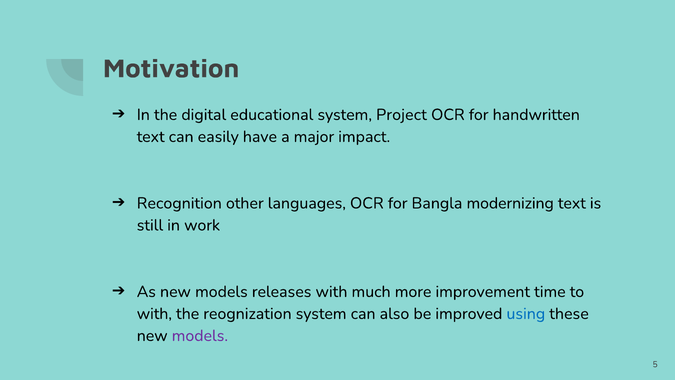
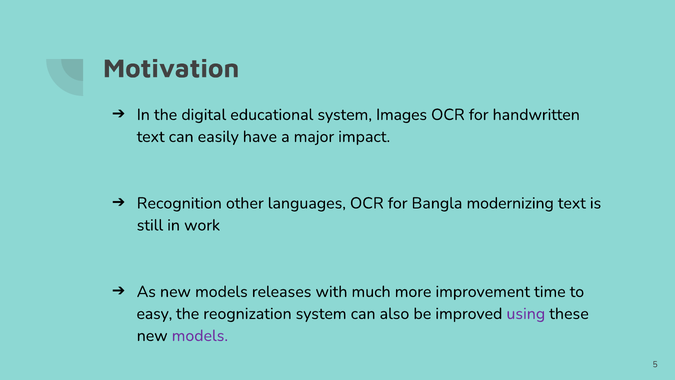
Project: Project -> Images
with at (154, 313): with -> easy
using colour: blue -> purple
